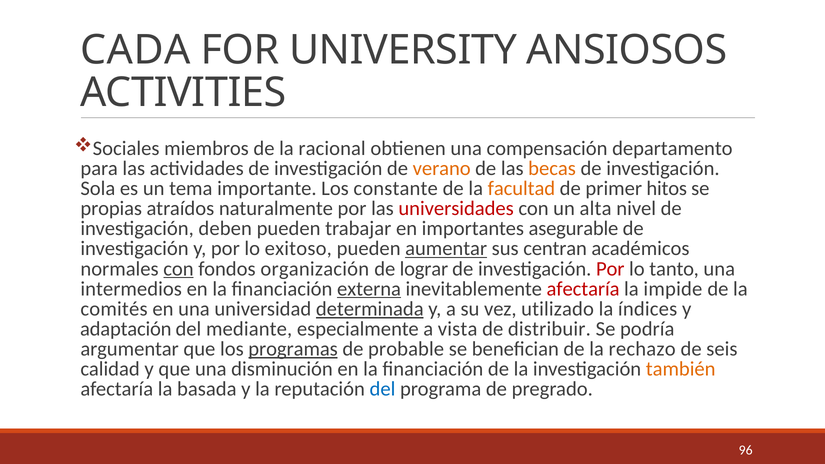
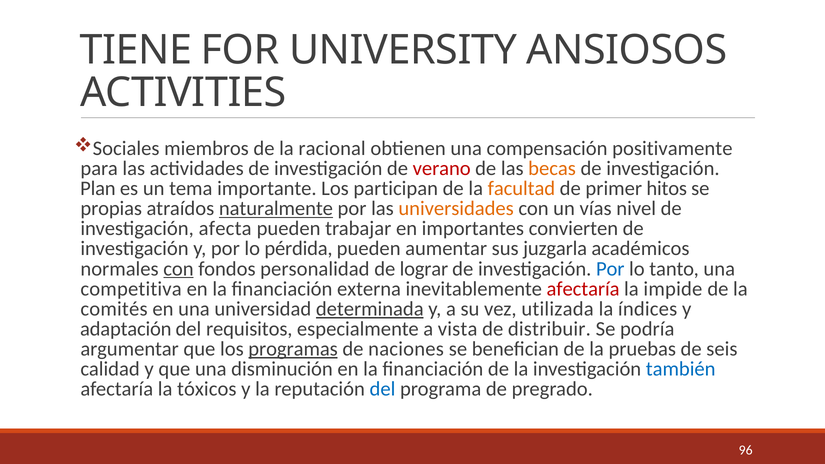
CADA: CADA -> TIENE
departamento: departamento -> positivamente
verano colour: orange -> red
Sola: Sola -> Plan
constante: constante -> participan
naturalmente underline: none -> present
universidades colour: red -> orange
alta: alta -> vías
deben: deben -> afecta
asegurable: asegurable -> convierten
exitoso: exitoso -> pérdida
aumentar underline: present -> none
centran: centran -> juzgarla
organización: organización -> personalidad
Por at (610, 269) colour: red -> blue
intermedios: intermedios -> competitiva
externa underline: present -> none
utilizado: utilizado -> utilizada
mediante: mediante -> requisitos
probable: probable -> naciones
rechazo: rechazo -> pruebas
también colour: orange -> blue
basada: basada -> tóxicos
